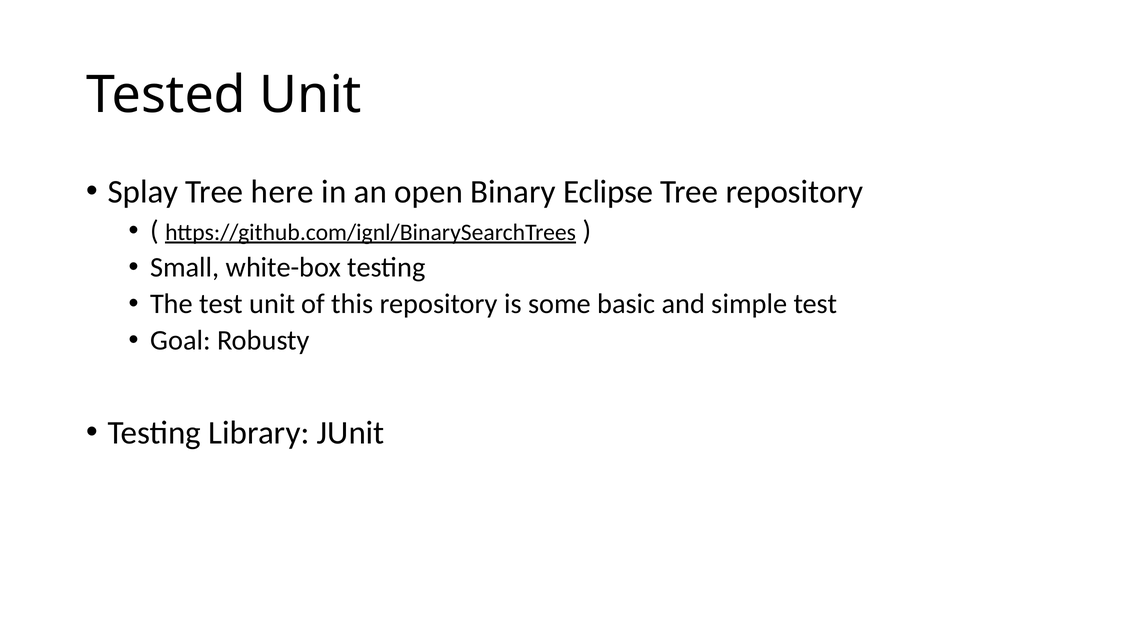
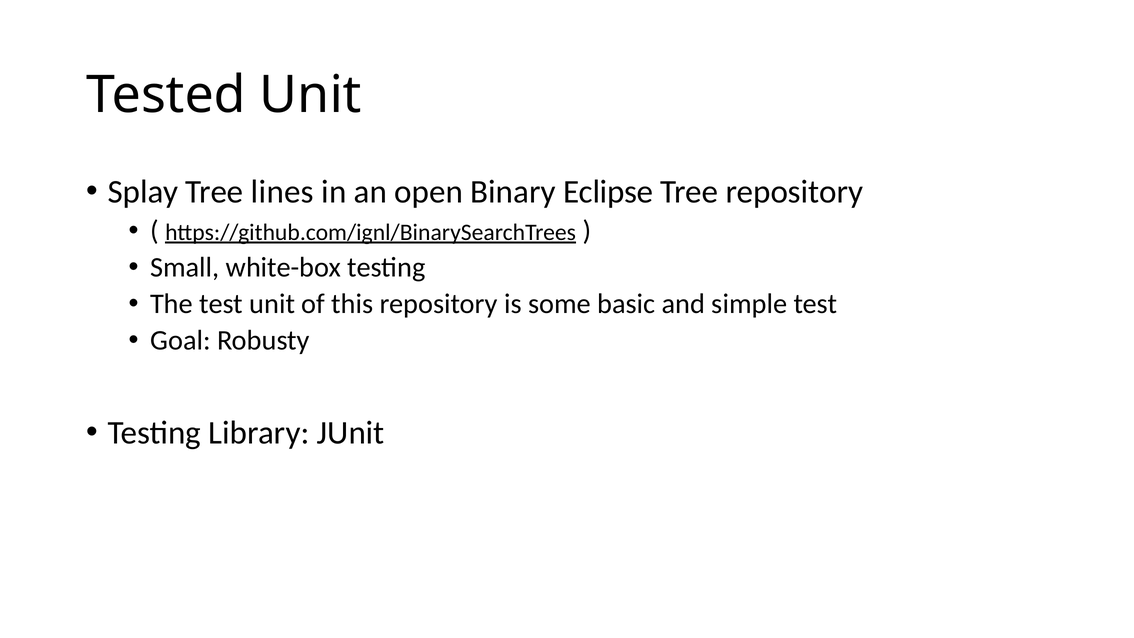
here: here -> lines
